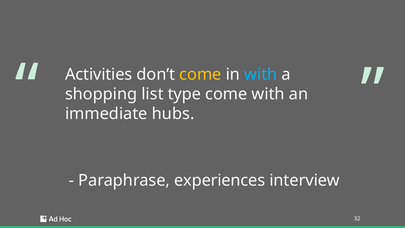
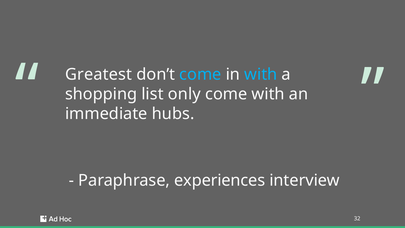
Activities: Activities -> Greatest
come at (200, 74) colour: yellow -> light blue
type: type -> only
